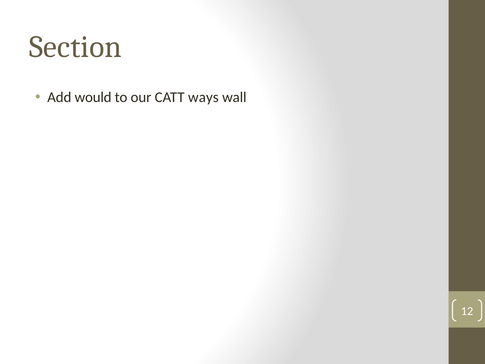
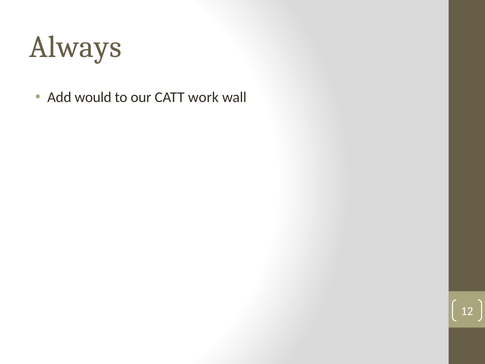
Section: Section -> Always
ways: ways -> work
